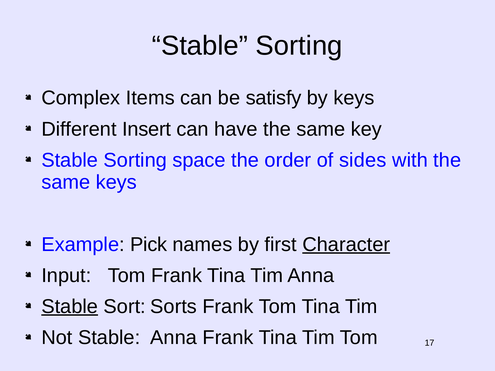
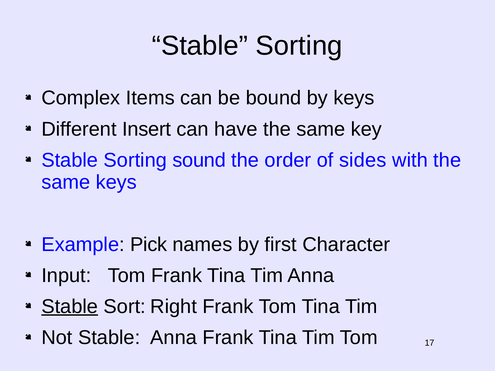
satisfy: satisfy -> bound
space: space -> sound
Character underline: present -> none
Sorts: Sorts -> Right
